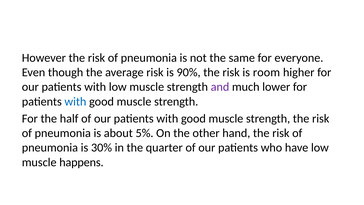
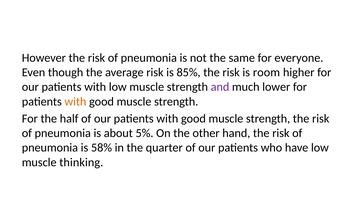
90%: 90% -> 85%
with at (75, 101) colour: blue -> orange
30%: 30% -> 58%
happens: happens -> thinking
